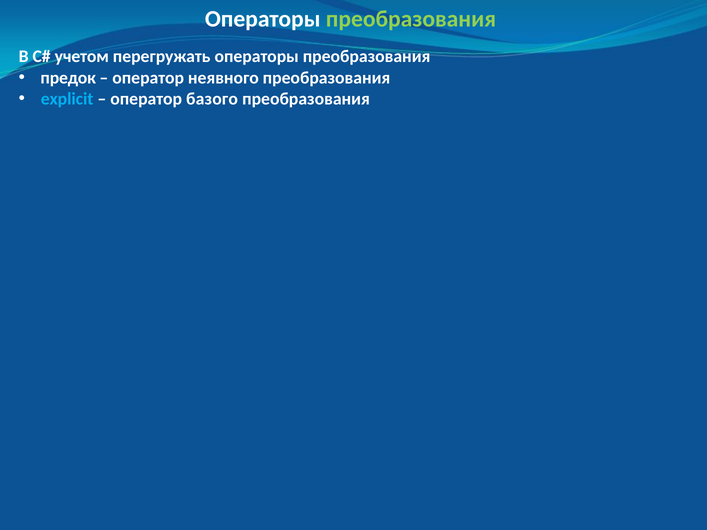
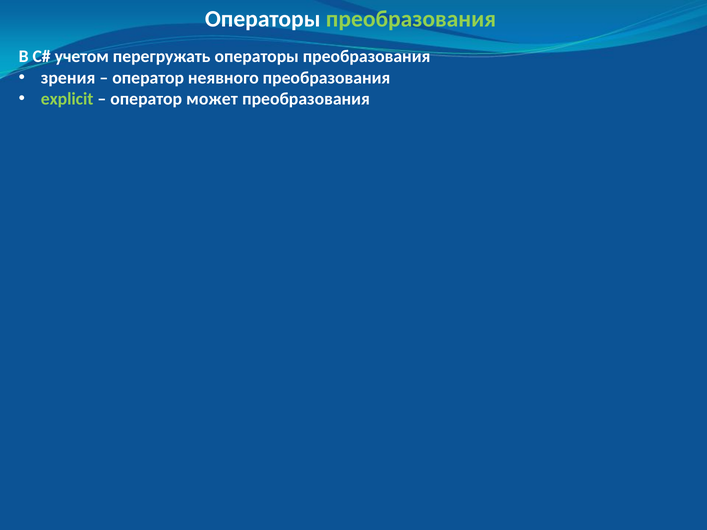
предок: предок -> зрения
explicit colour: light blue -> light green
базого: базого -> может
